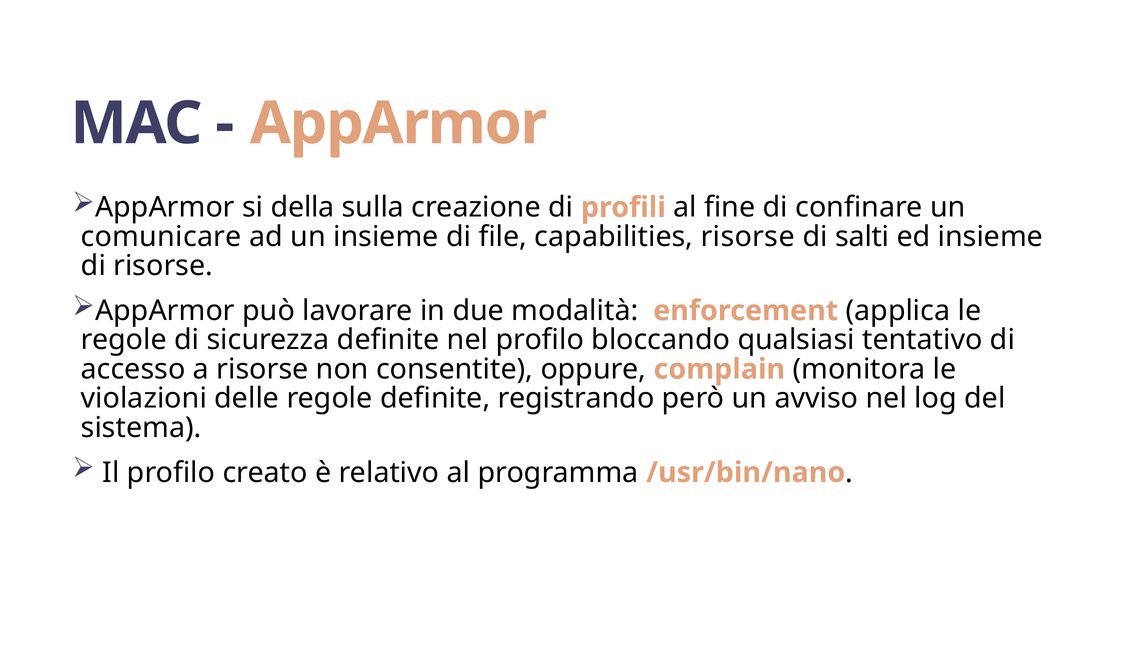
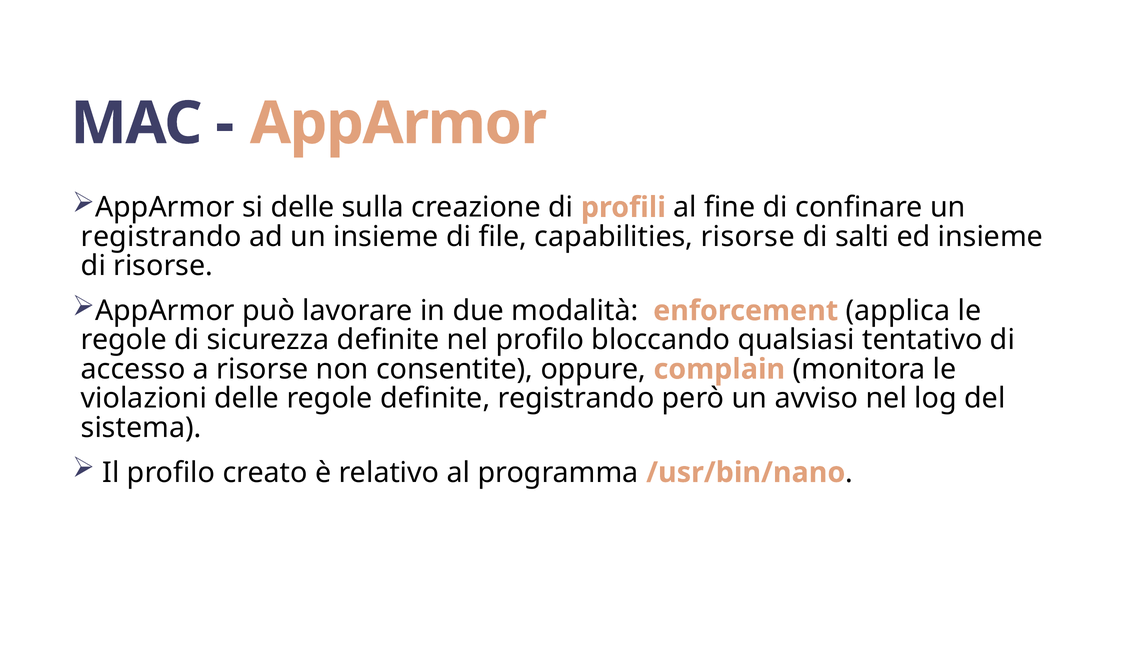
si della: della -> delle
comunicare at (161, 237): comunicare -> registrando
